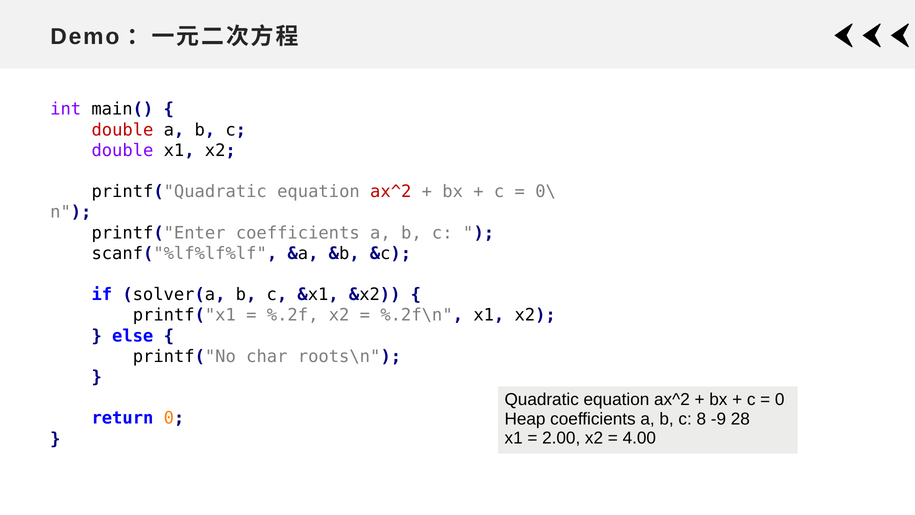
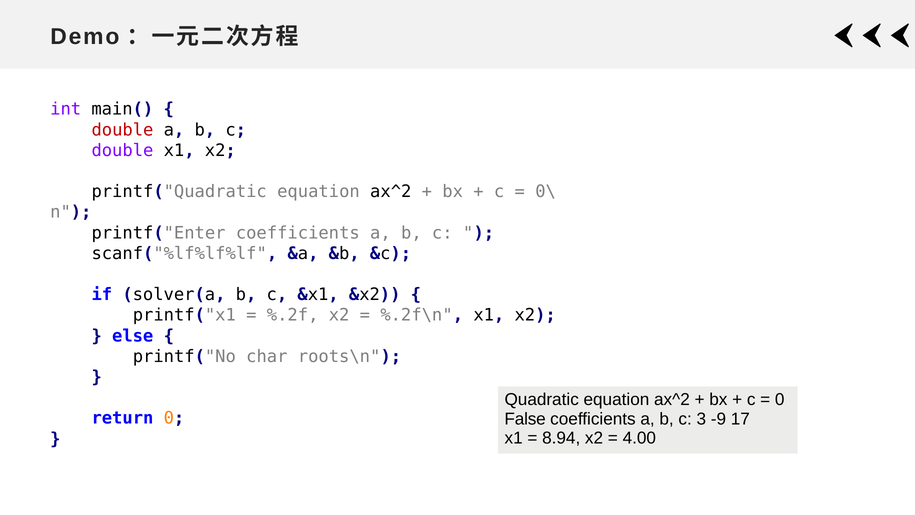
ax^2 at (391, 192) colour: red -> black
Heap: Heap -> False
8: 8 -> 3
28: 28 -> 17
2.00: 2.00 -> 8.94
